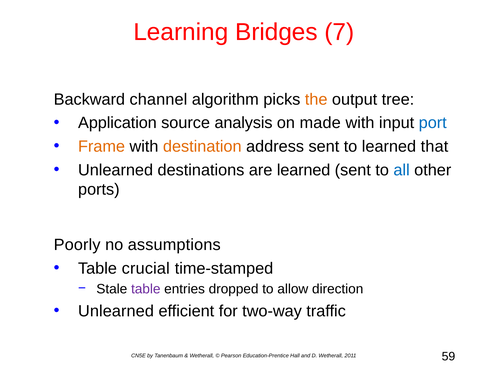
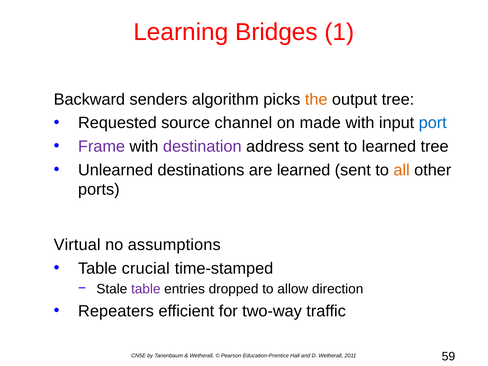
7: 7 -> 1
channel: channel -> senders
Application: Application -> Requested
analysis: analysis -> channel
Frame colour: orange -> purple
destination colour: orange -> purple
learned that: that -> tree
all colour: blue -> orange
Poorly: Poorly -> Virtual
Unlearned at (116, 311): Unlearned -> Repeaters
